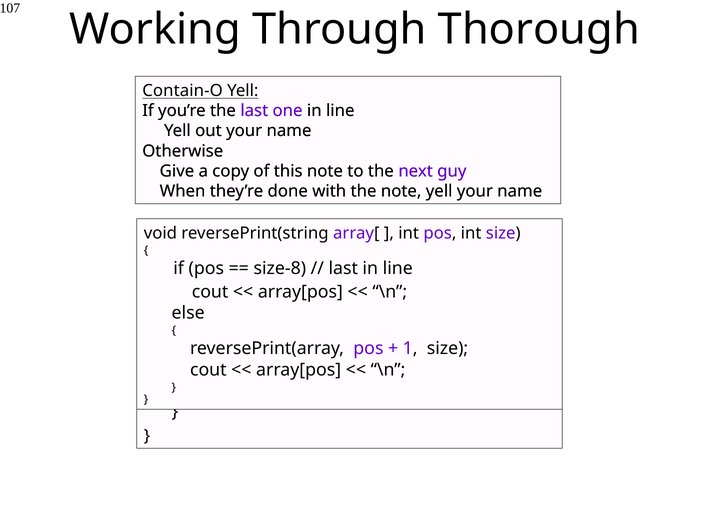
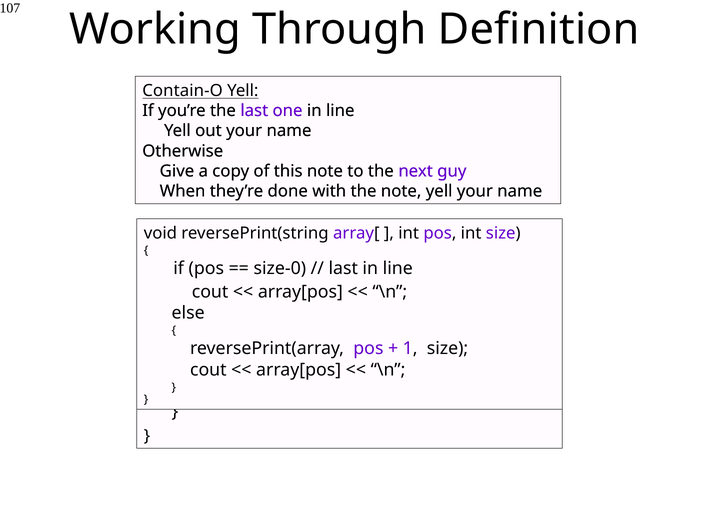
Thorough: Thorough -> Definition
size-8: size-8 -> size-0
